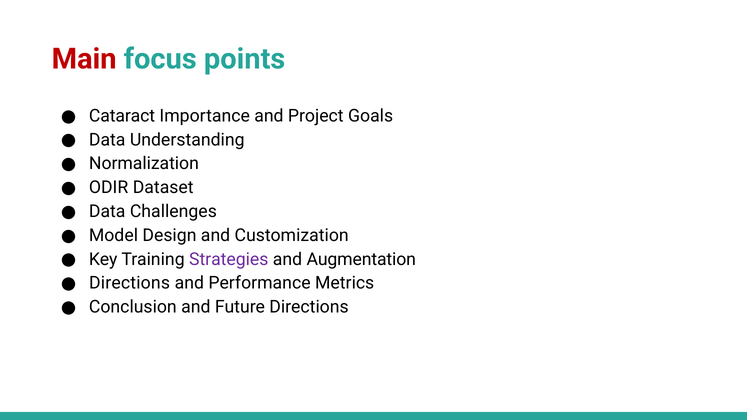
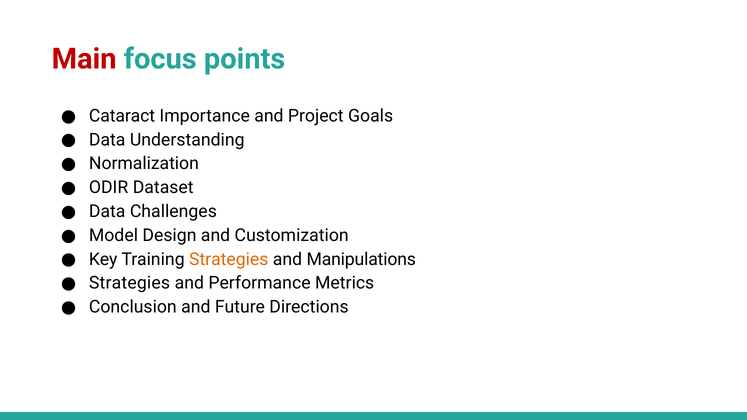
Strategies at (229, 259) colour: purple -> orange
Augmentation: Augmentation -> Manipulations
Directions at (130, 283): Directions -> Strategies
